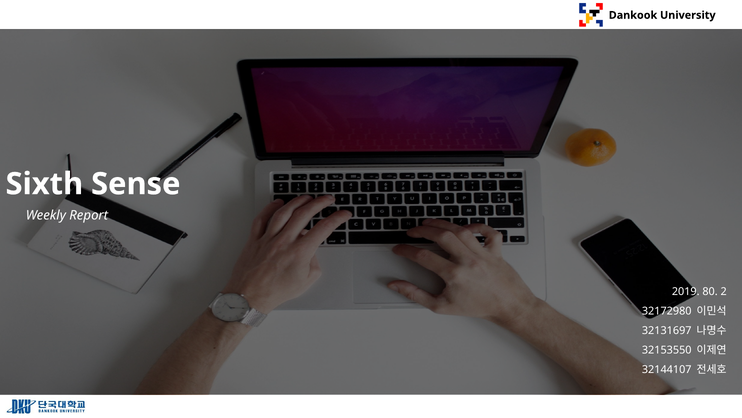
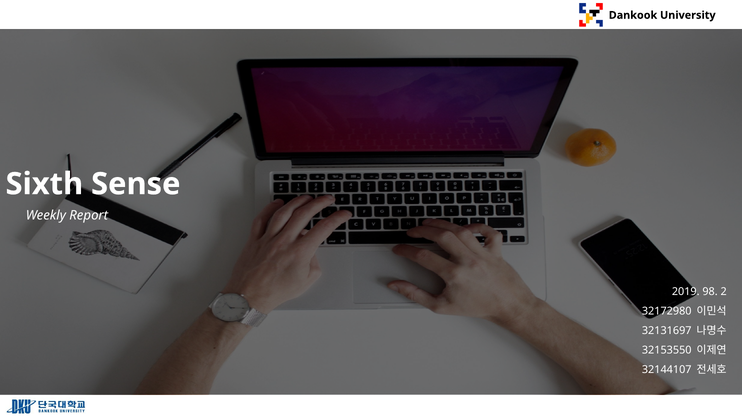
80: 80 -> 98
